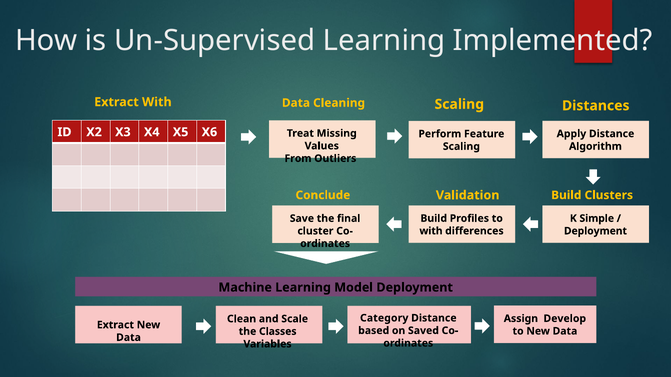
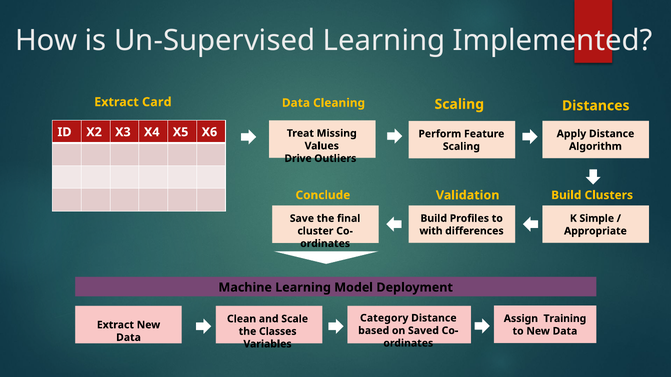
Extract With: With -> Card
From: From -> Drive
Deployment at (595, 231): Deployment -> Appropriate
Develop: Develop -> Training
